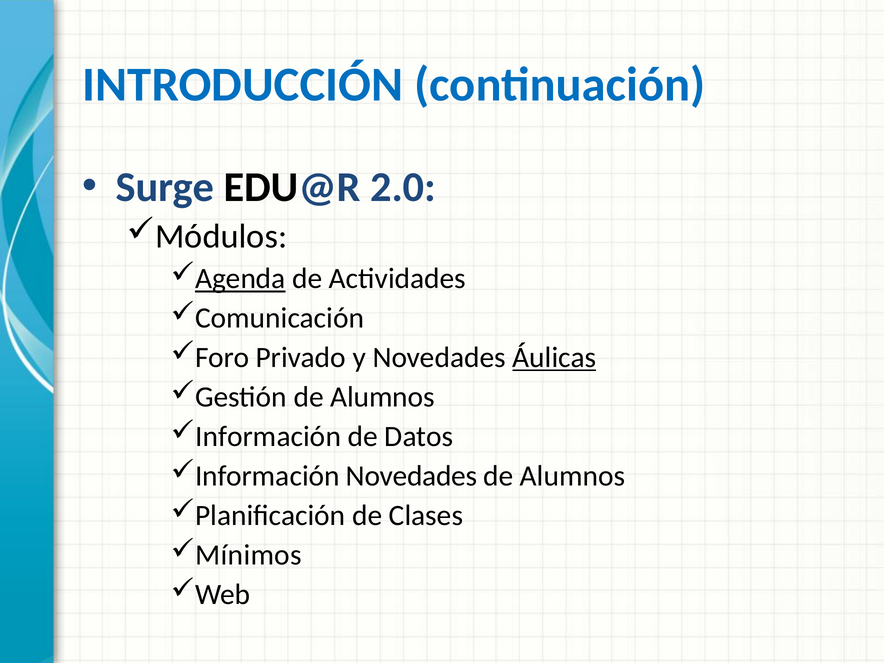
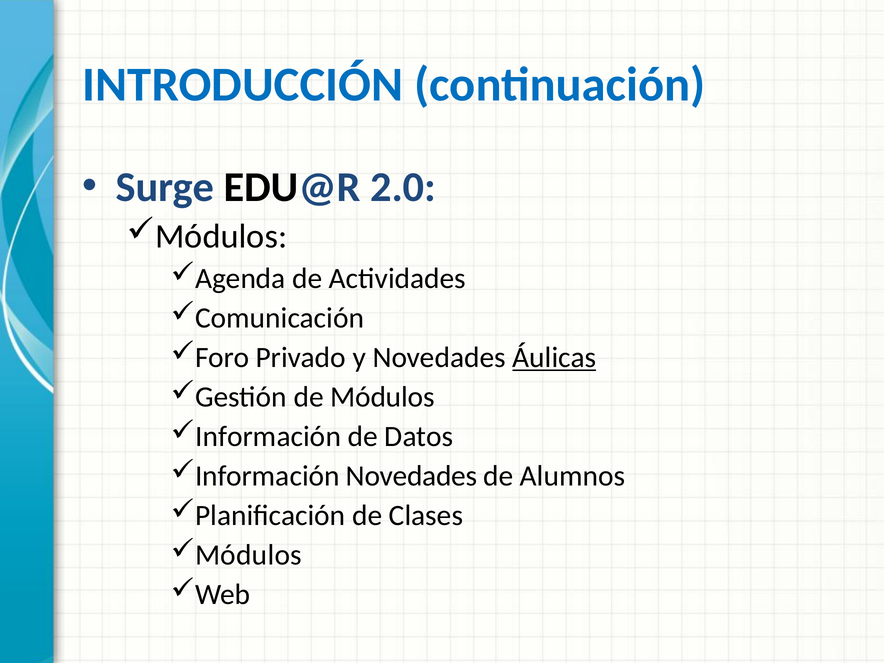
Agenda underline: present -> none
Gestión de Alumnos: Alumnos -> Módulos
Mínimos at (248, 555): Mínimos -> Módulos
